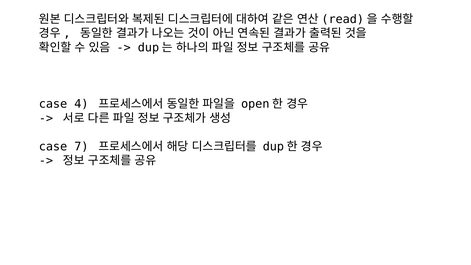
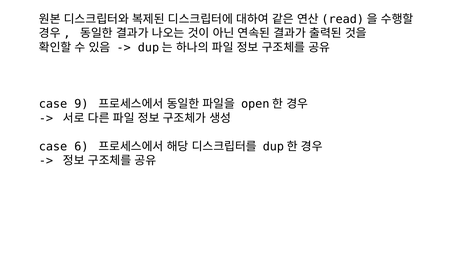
4: 4 -> 9
7: 7 -> 6
